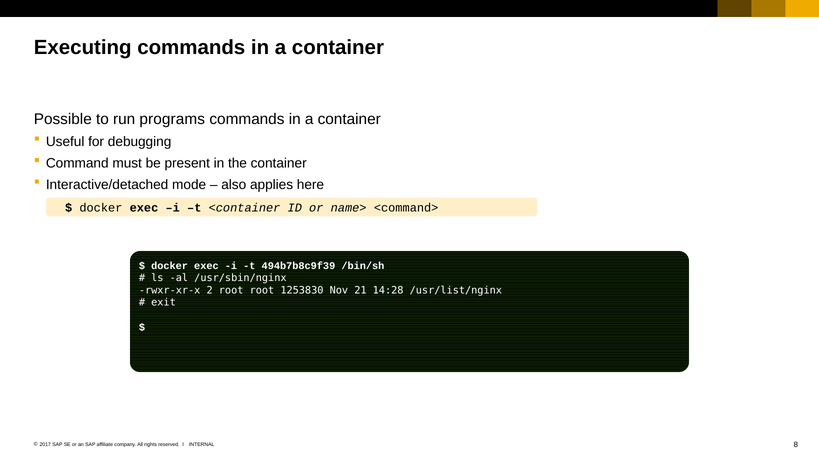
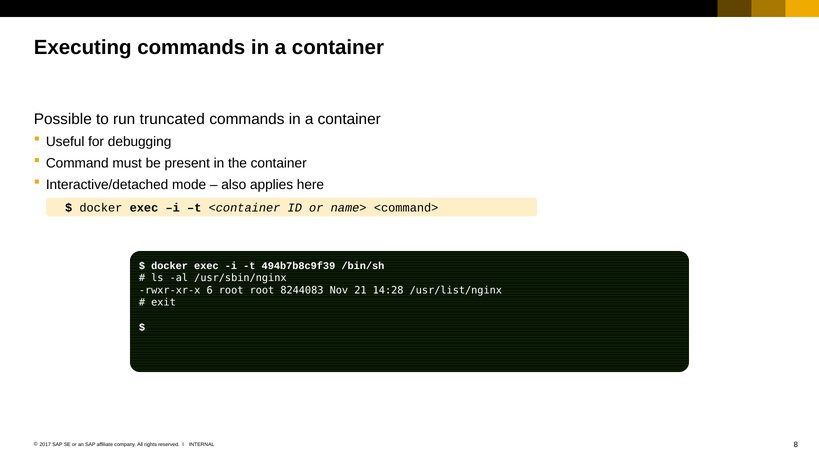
programs: programs -> truncated
2: 2 -> 6
1253830: 1253830 -> 8244083
